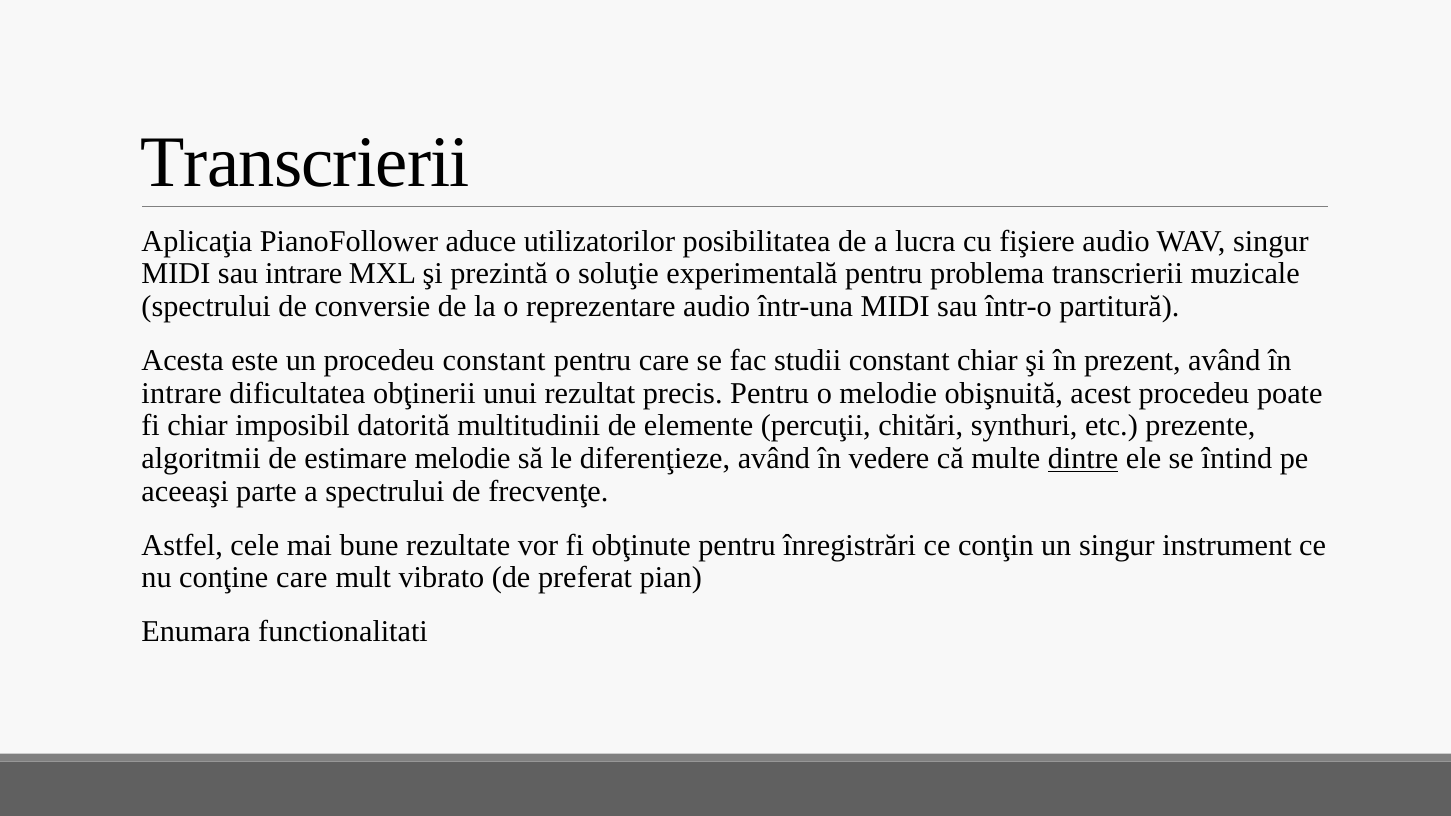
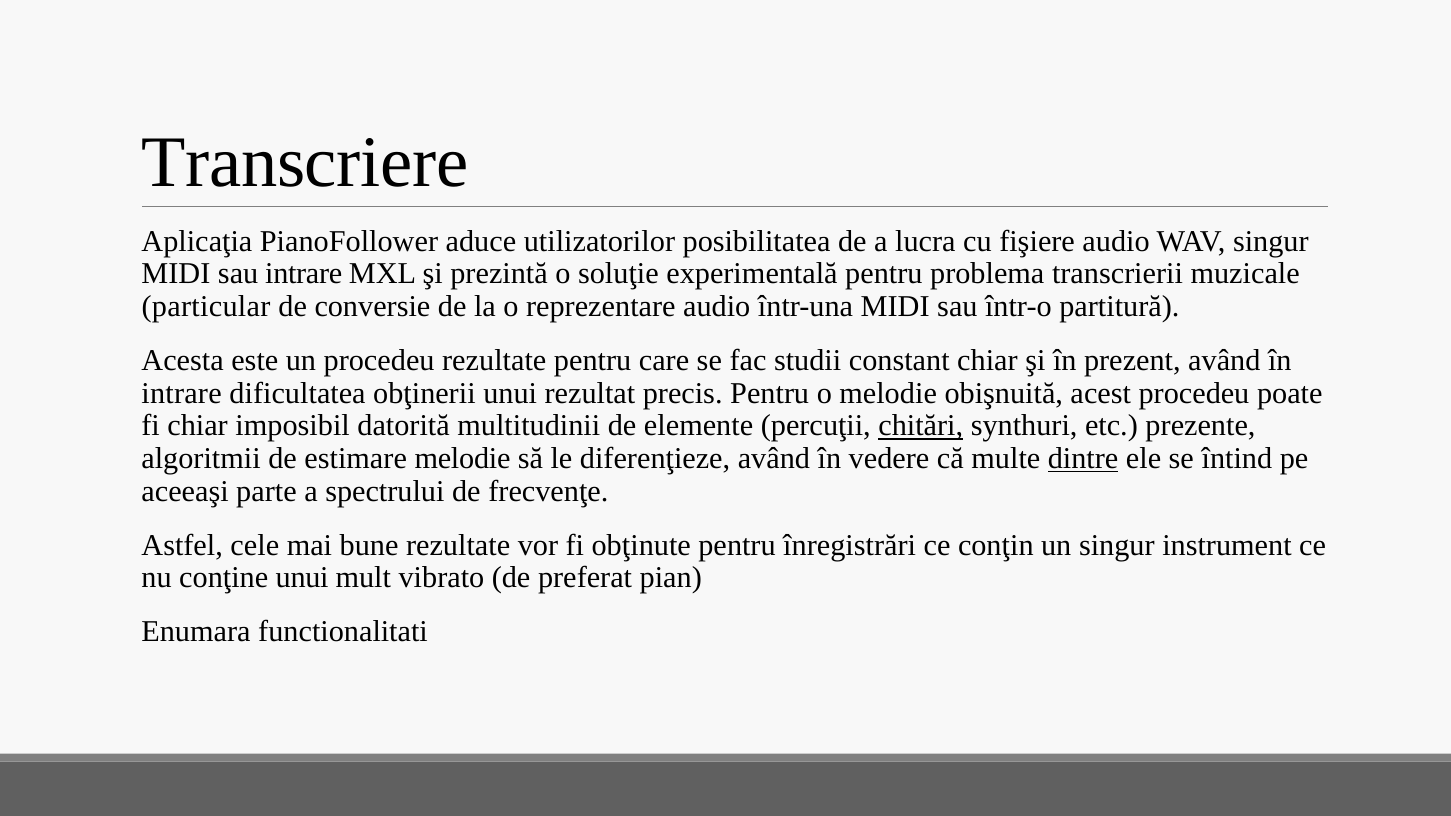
Transcrierii at (305, 163): Transcrierii -> Transcriere
spectrului at (206, 307): spectrului -> particular
procedeu constant: constant -> rezultate
chitări underline: none -> present
conţine care: care -> unui
